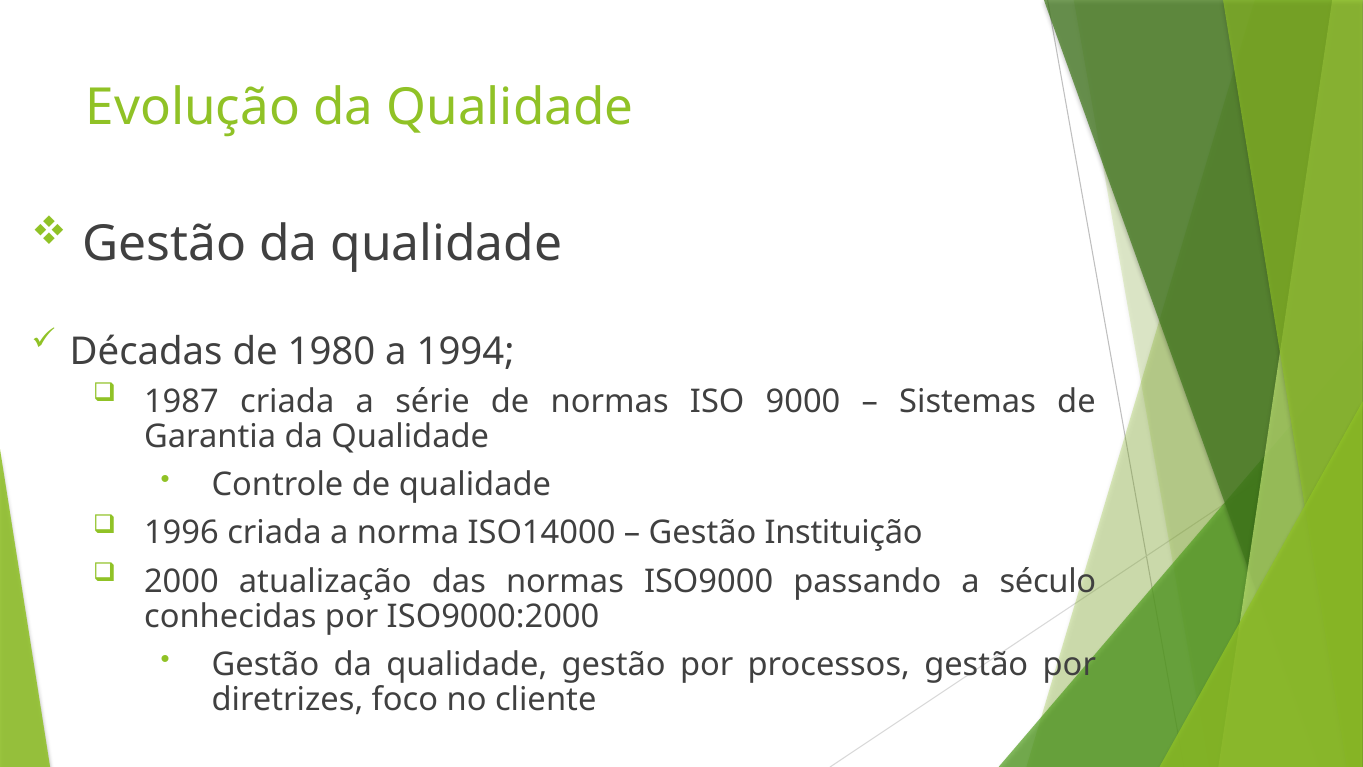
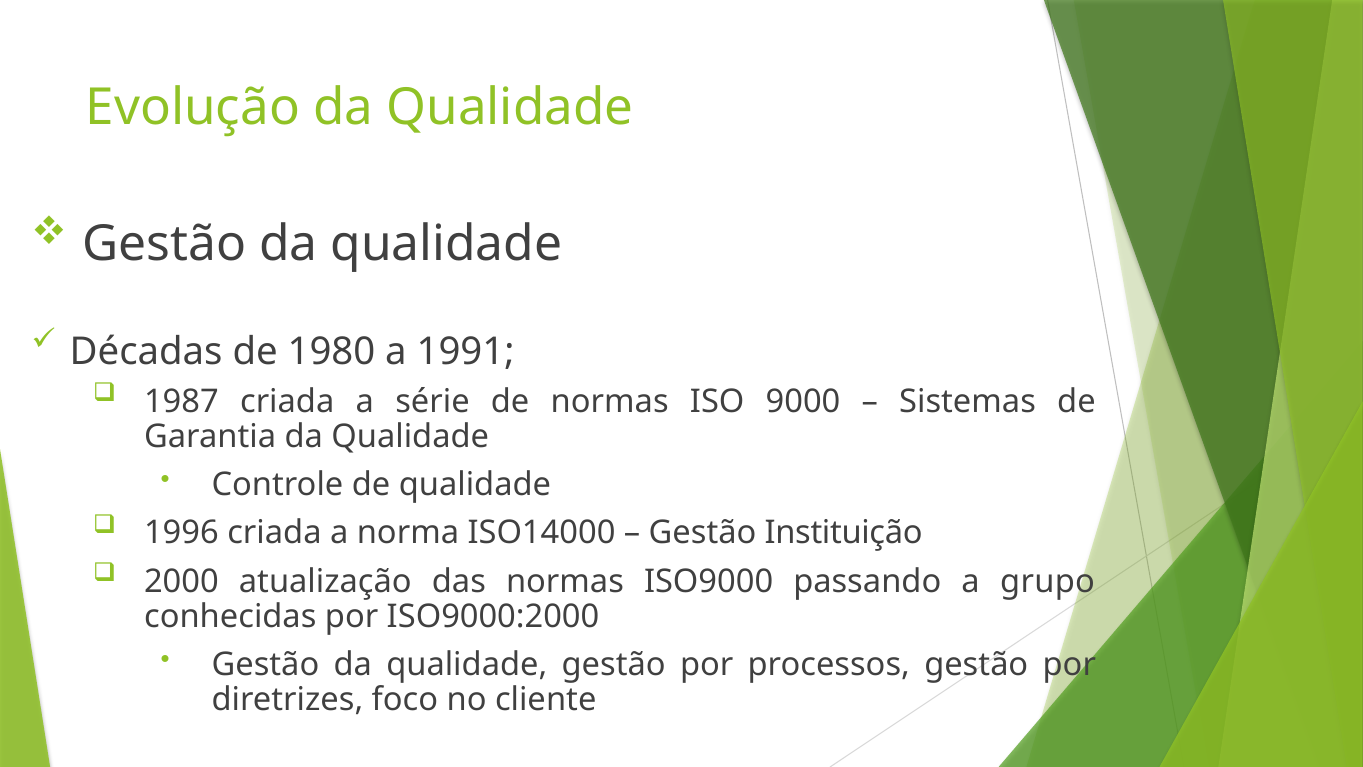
1994: 1994 -> 1991
século: século -> grupo
